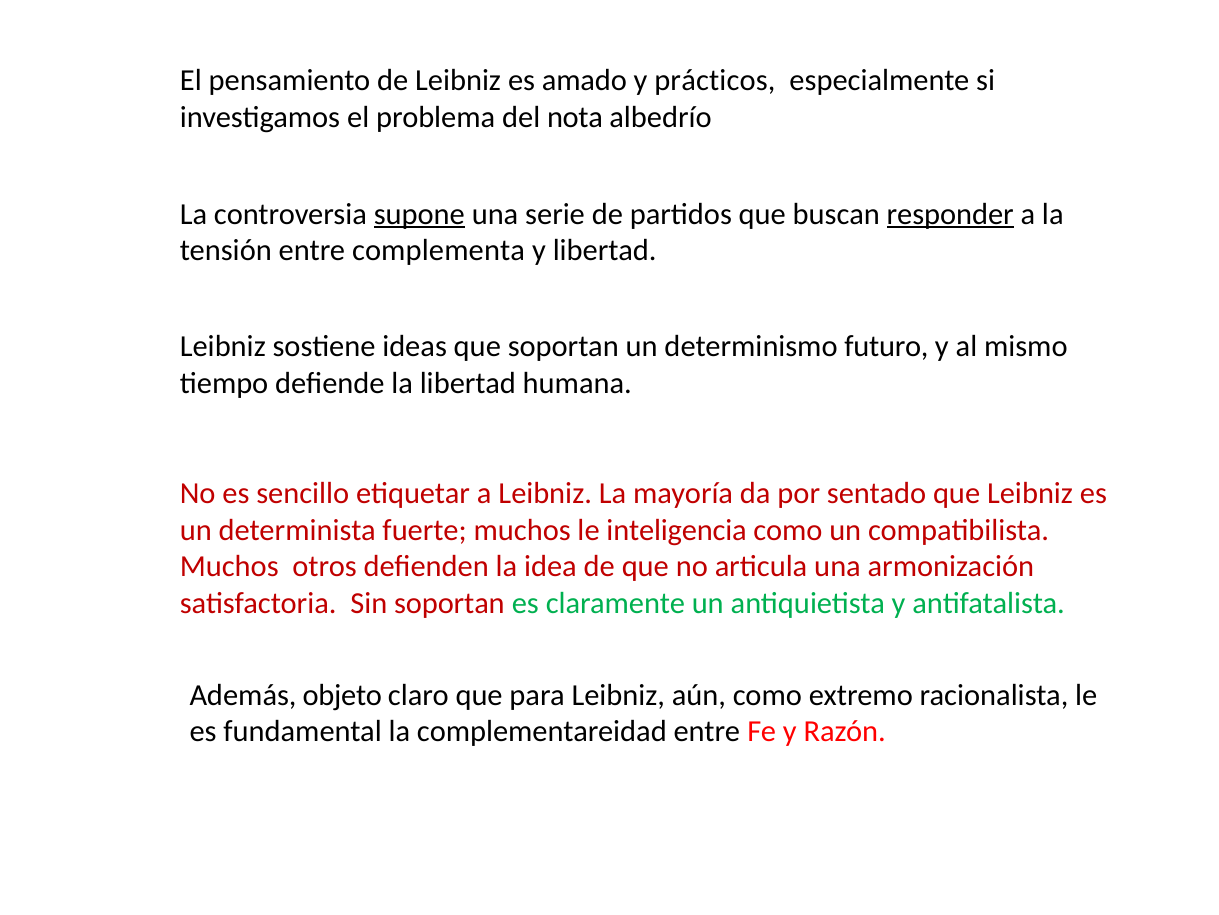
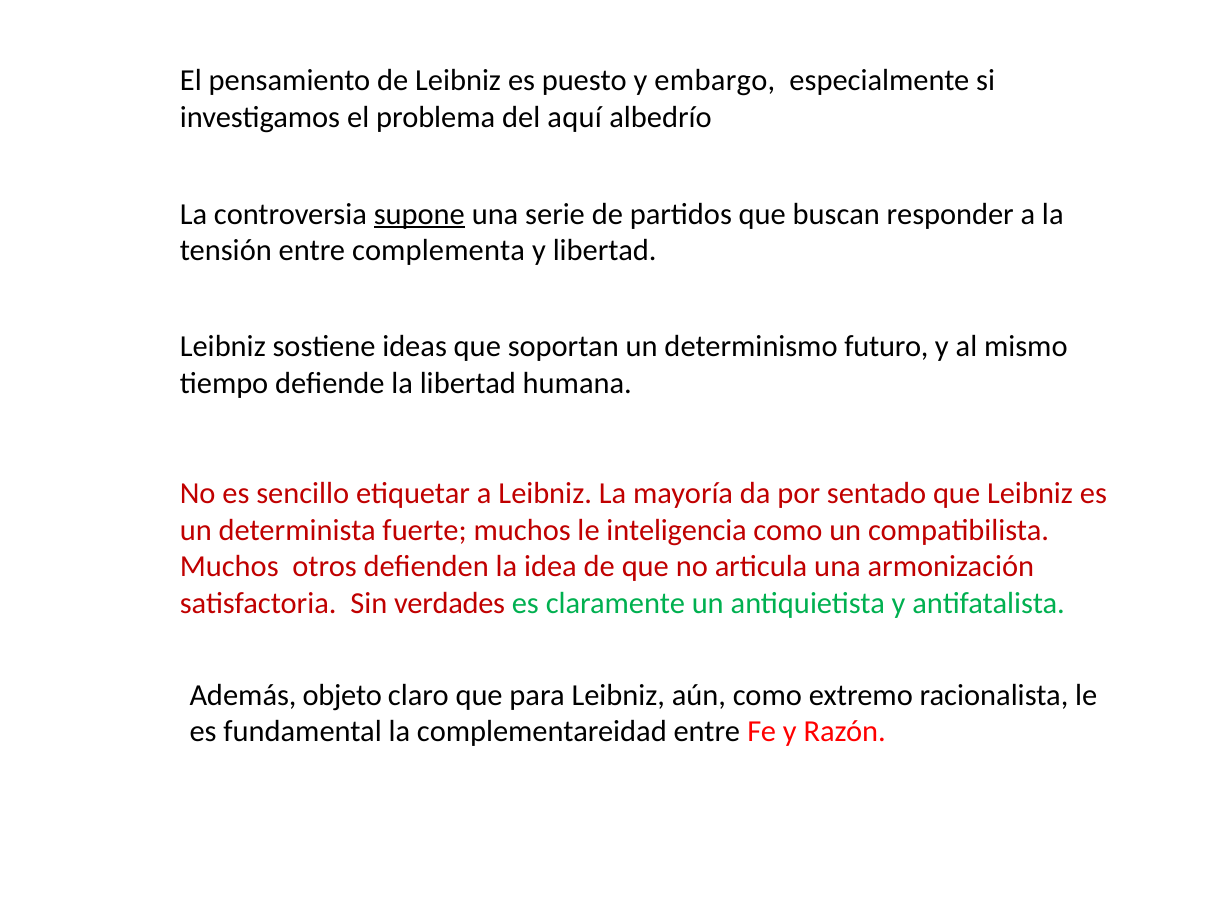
amado: amado -> puesto
prácticos: prácticos -> embargo
nota: nota -> aquí
responder underline: present -> none
Sin soportan: soportan -> verdades
